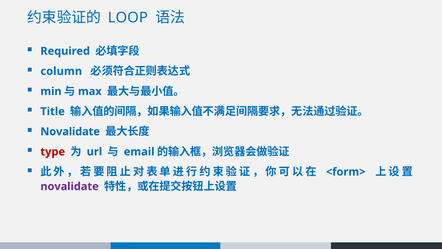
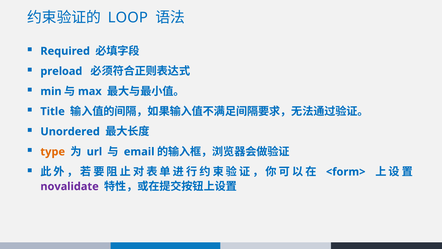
column: column -> preload
Novalidate at (70, 131): Novalidate -> Unordered
type colour: red -> orange
